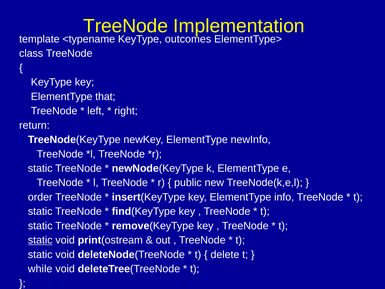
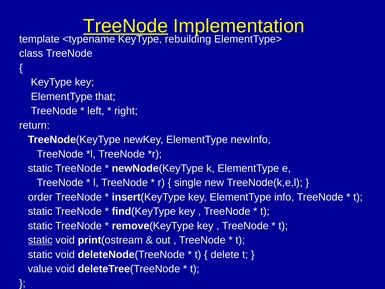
TreeNode at (126, 26) underline: none -> present
outcomes: outcomes -> rebuilding
public: public -> single
while: while -> value
